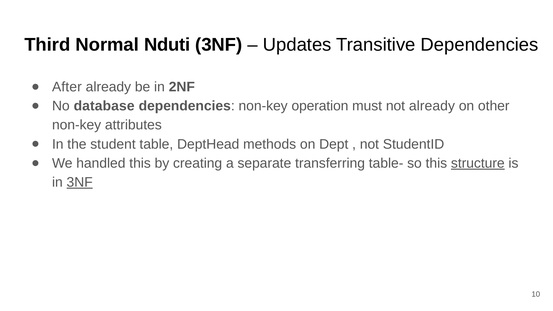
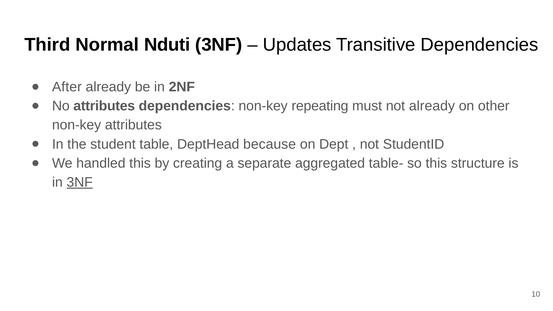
No database: database -> attributes
operation: operation -> repeating
methods: methods -> because
transferring: transferring -> aggregated
structure underline: present -> none
